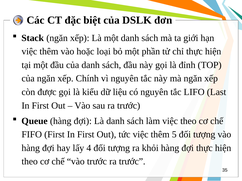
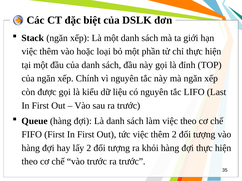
thêm 5: 5 -> 2
lấy 4: 4 -> 2
